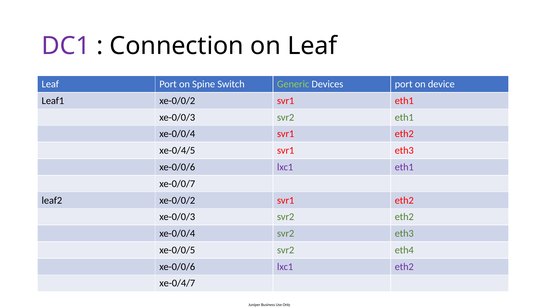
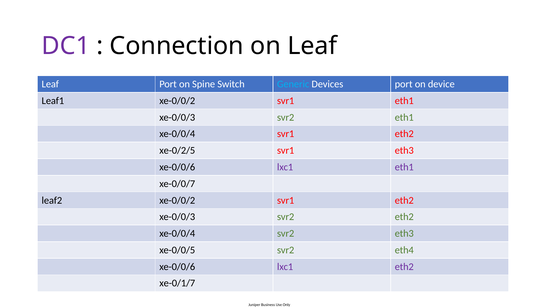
Generic colour: light green -> light blue
xe-0/4/5: xe-0/4/5 -> xe-0/2/5
xe-0/4/7: xe-0/4/7 -> xe-0/1/7
